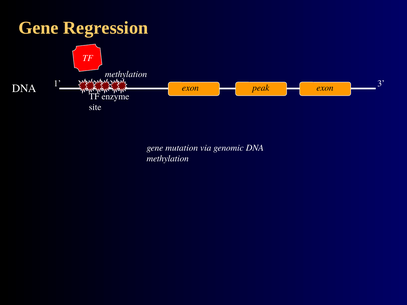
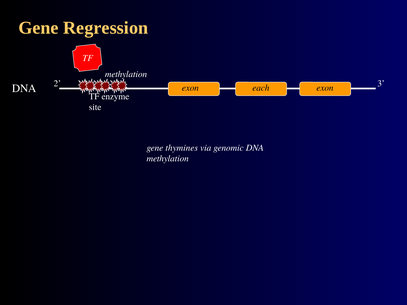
1: 1 -> 2
peak: peak -> each
mutation: mutation -> thymines
